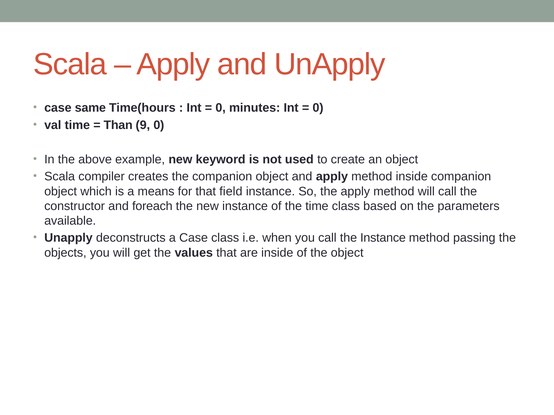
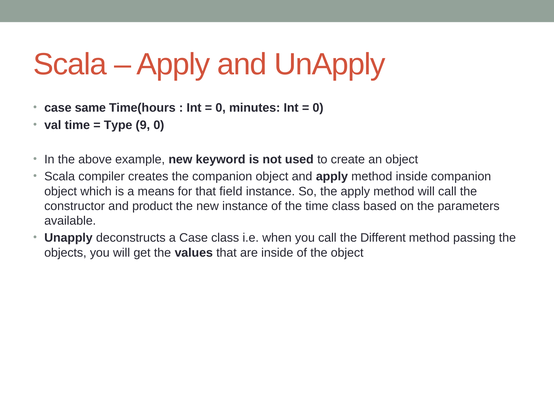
Than: Than -> Type
foreach: foreach -> product
the Instance: Instance -> Different
